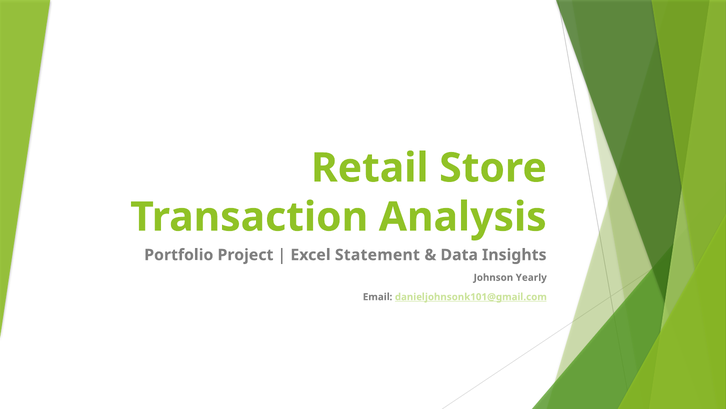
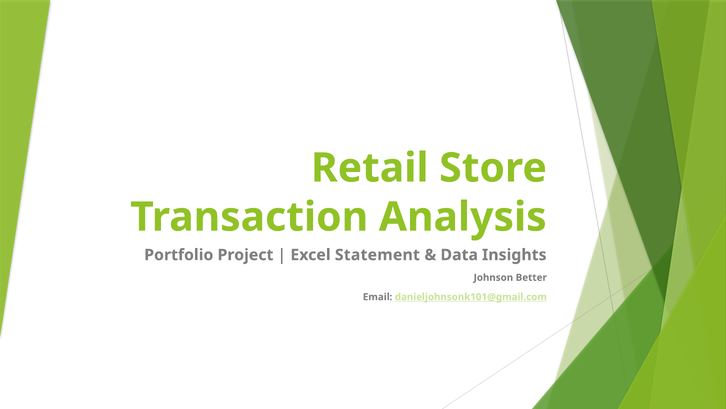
Yearly: Yearly -> Better
